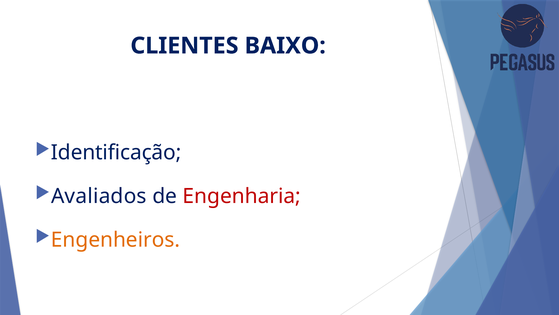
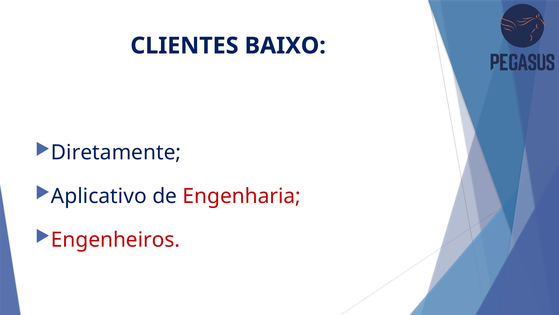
Identificação: Identificação -> Diretamente
Avaliados: Avaliados -> Aplicativo
Engenheiros colour: orange -> red
